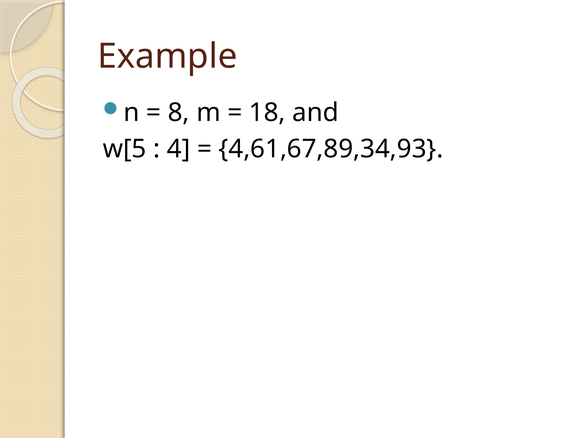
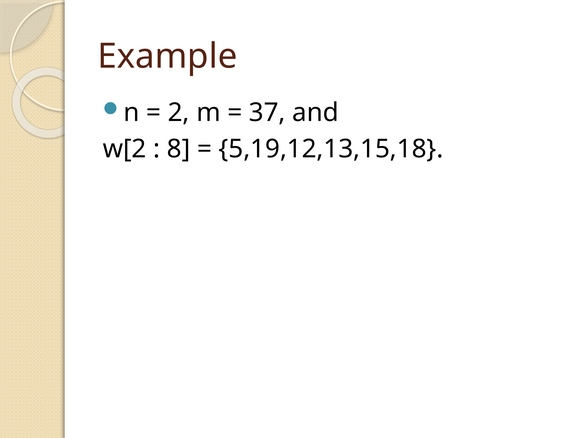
8: 8 -> 2
18: 18 -> 37
w[5: w[5 -> w[2
4: 4 -> 8
4,61,67,89,34,93: 4,61,67,89,34,93 -> 5,19,12,13,15,18
